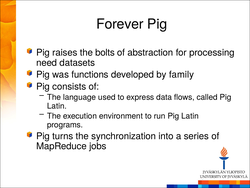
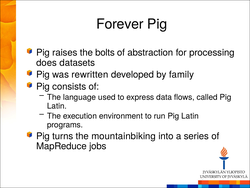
need: need -> does
functions: functions -> rewritten
synchronization: synchronization -> mountainbiking
